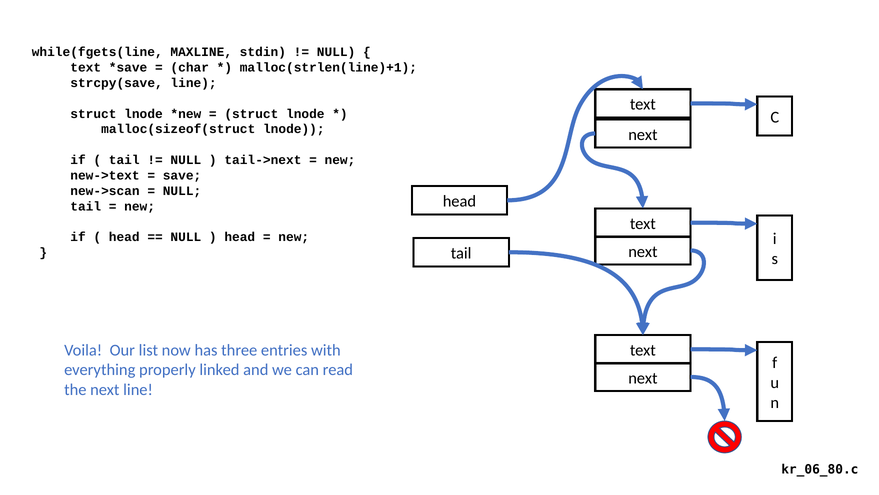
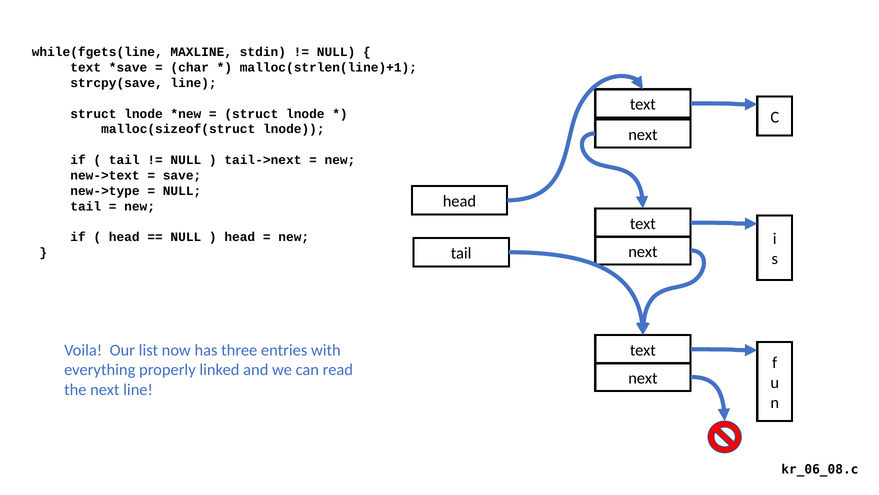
new->scan: new->scan -> new->type
kr_06_80.c: kr_06_80.c -> kr_06_08.c
